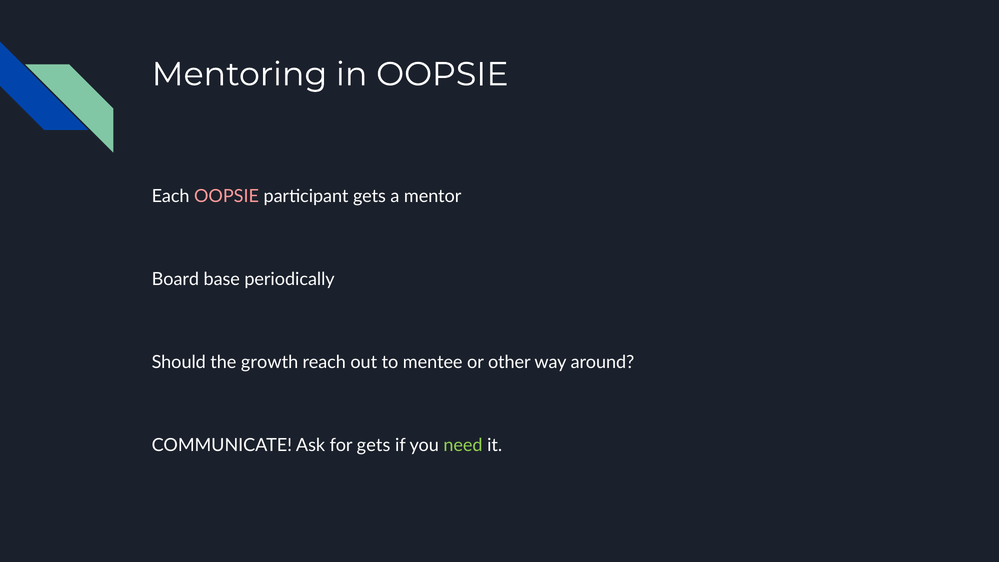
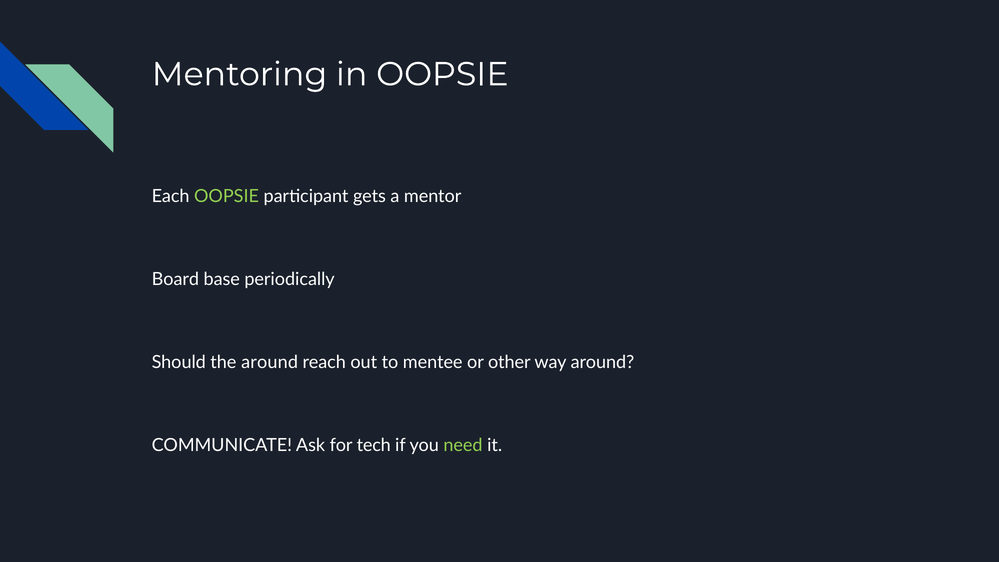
OOPSIE at (226, 196) colour: pink -> light green
the growth: growth -> around
for gets: gets -> tech
